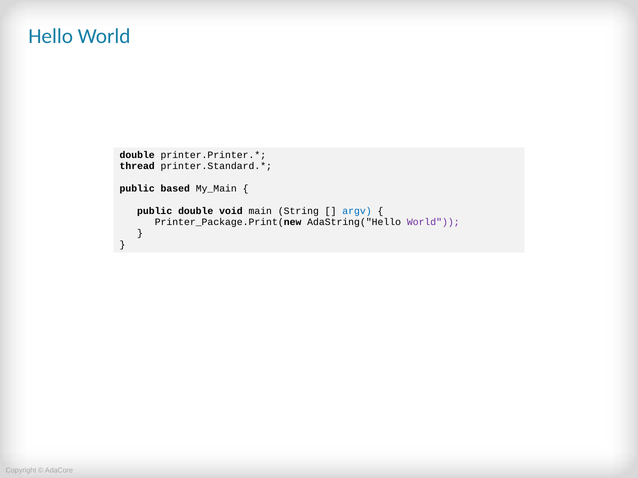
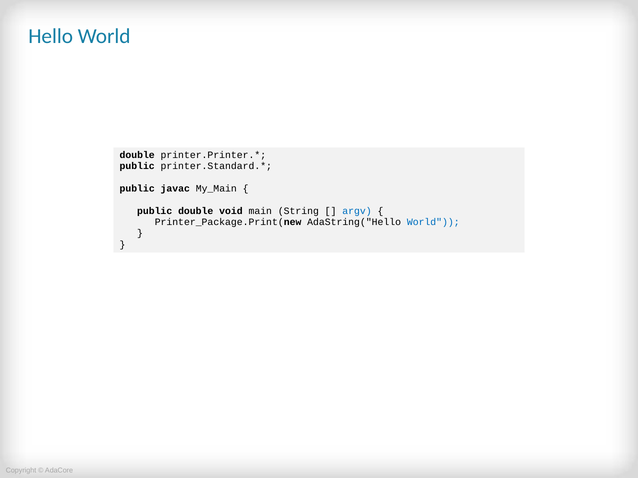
thread at (137, 166): thread -> public
based: based -> javac
World at (433, 222) colour: purple -> blue
